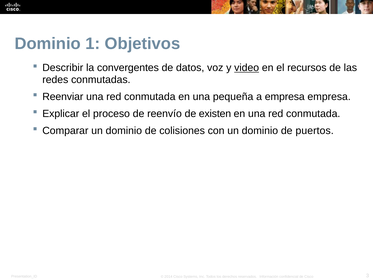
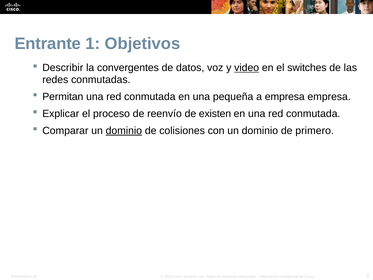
Dominio at (48, 44): Dominio -> Entrante
recursos: recursos -> switches
Reenviar: Reenviar -> Permitan
dominio at (124, 131) underline: none -> present
puertos: puertos -> primero
